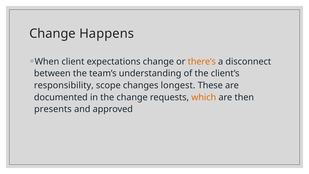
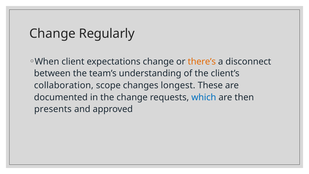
Happens: Happens -> Regularly
responsibility: responsibility -> collaboration
which colour: orange -> blue
